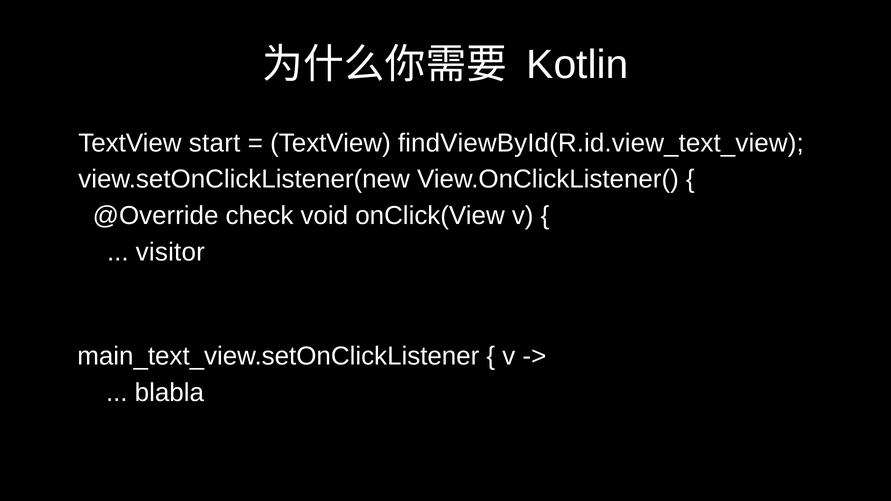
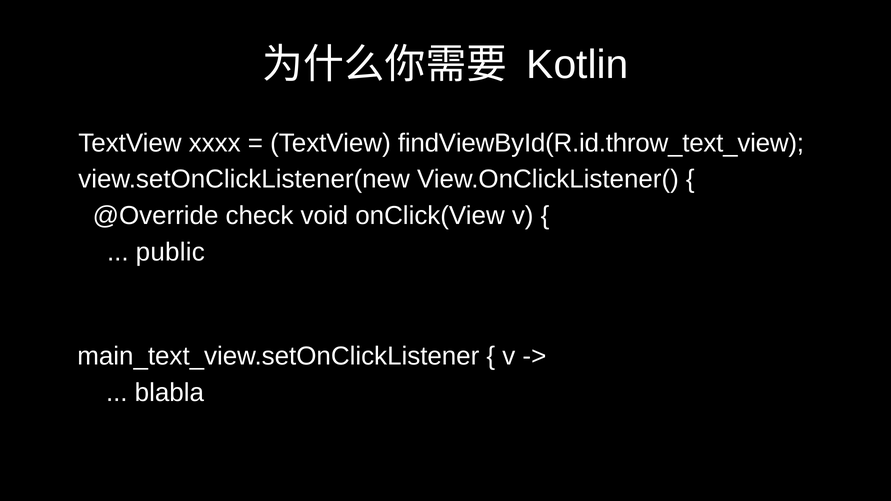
start: start -> xxxx
findViewById(R.id.view_text_view: findViewById(R.id.view_text_view -> findViewById(R.id.throw_text_view
visitor: visitor -> public
